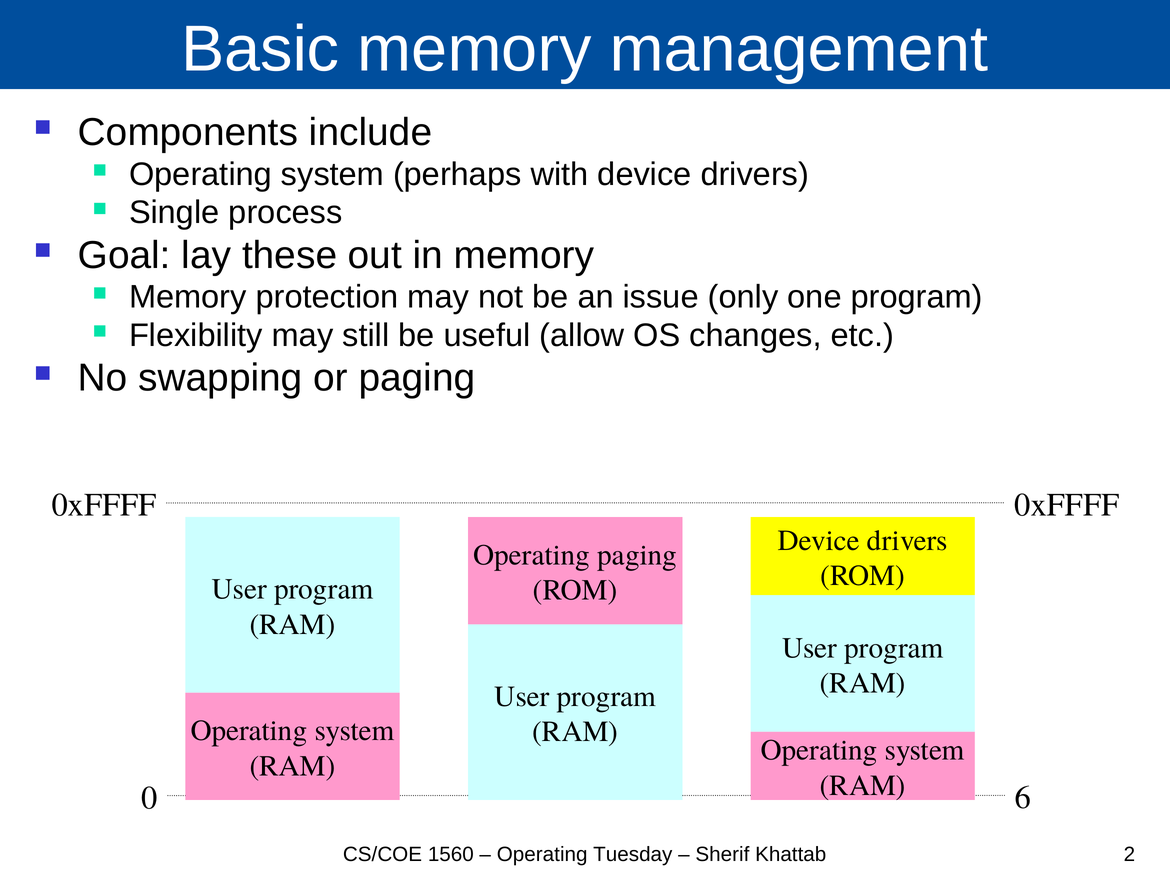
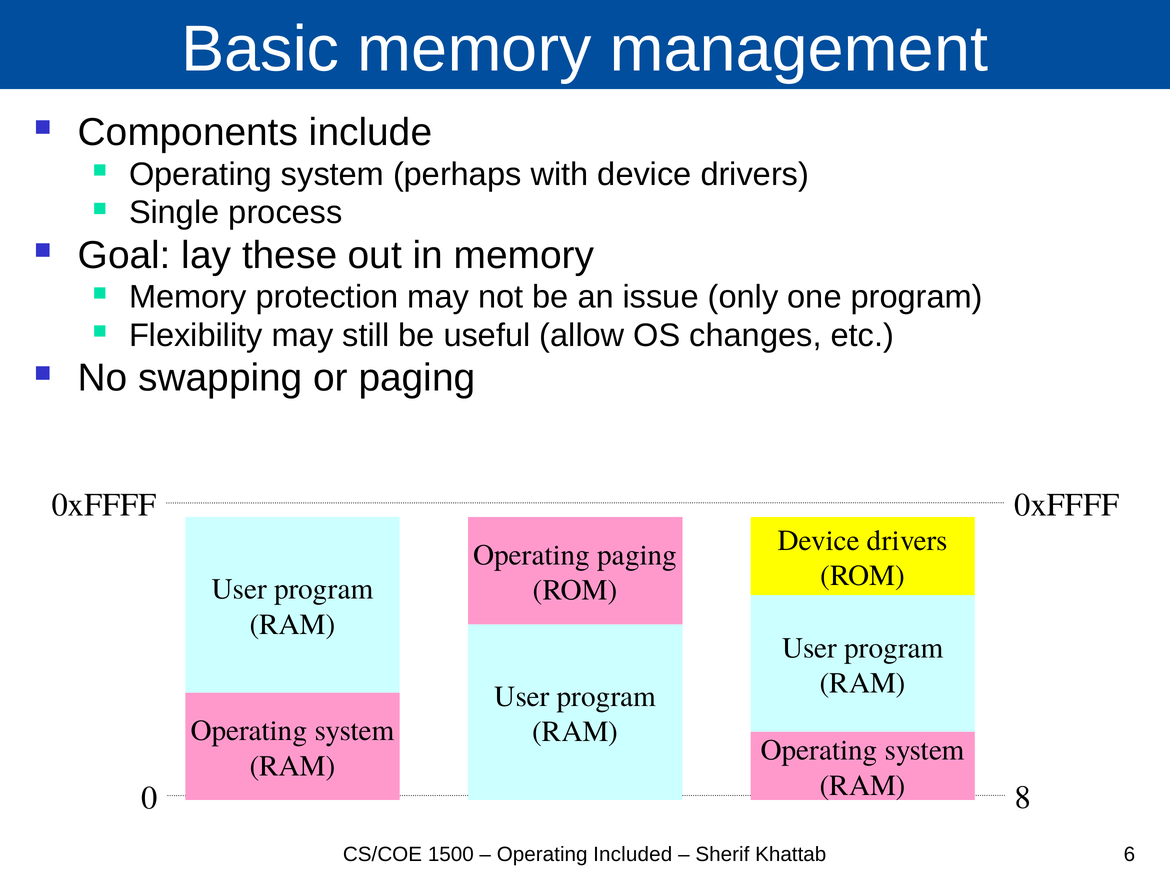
6: 6 -> 8
1560: 1560 -> 1500
Tuesday: Tuesday -> Included
2: 2 -> 6
